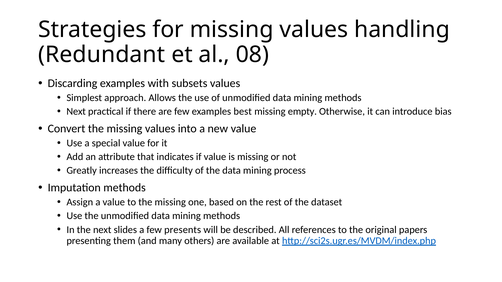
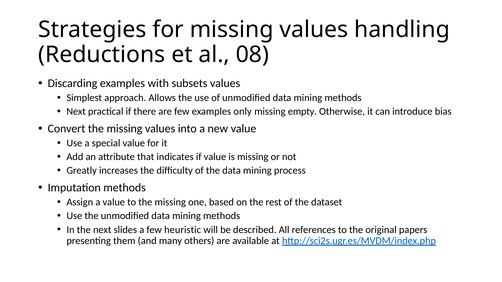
Redundant: Redundant -> Reductions
best: best -> only
presents: presents -> heuristic
